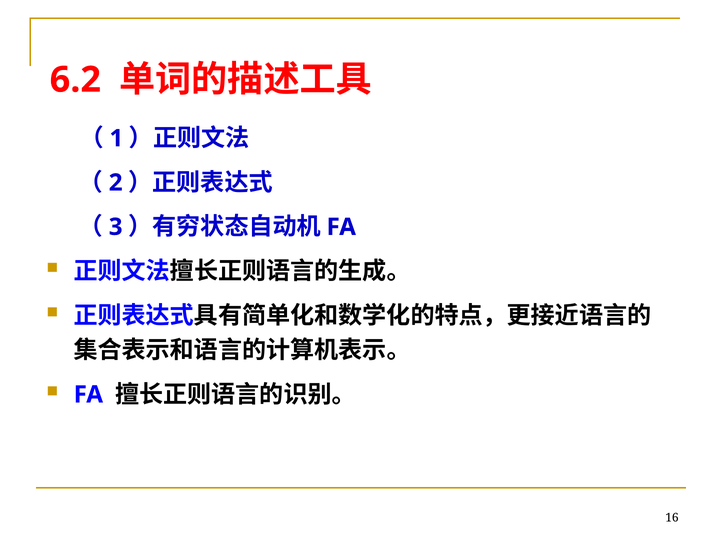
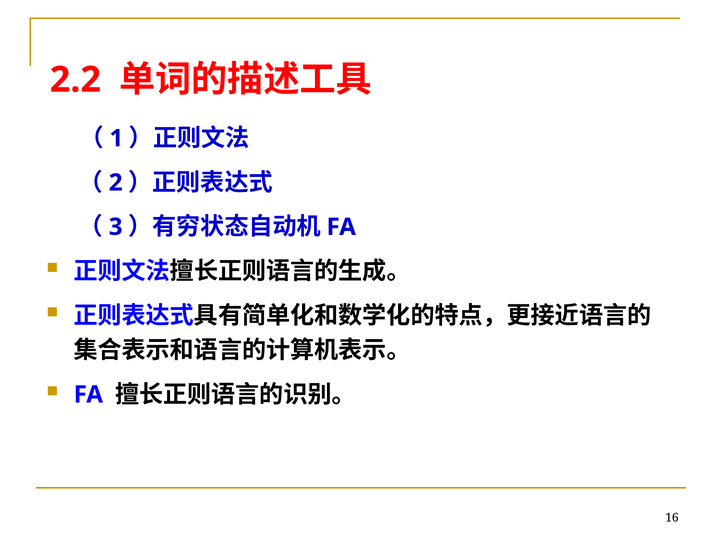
6.2: 6.2 -> 2.2
